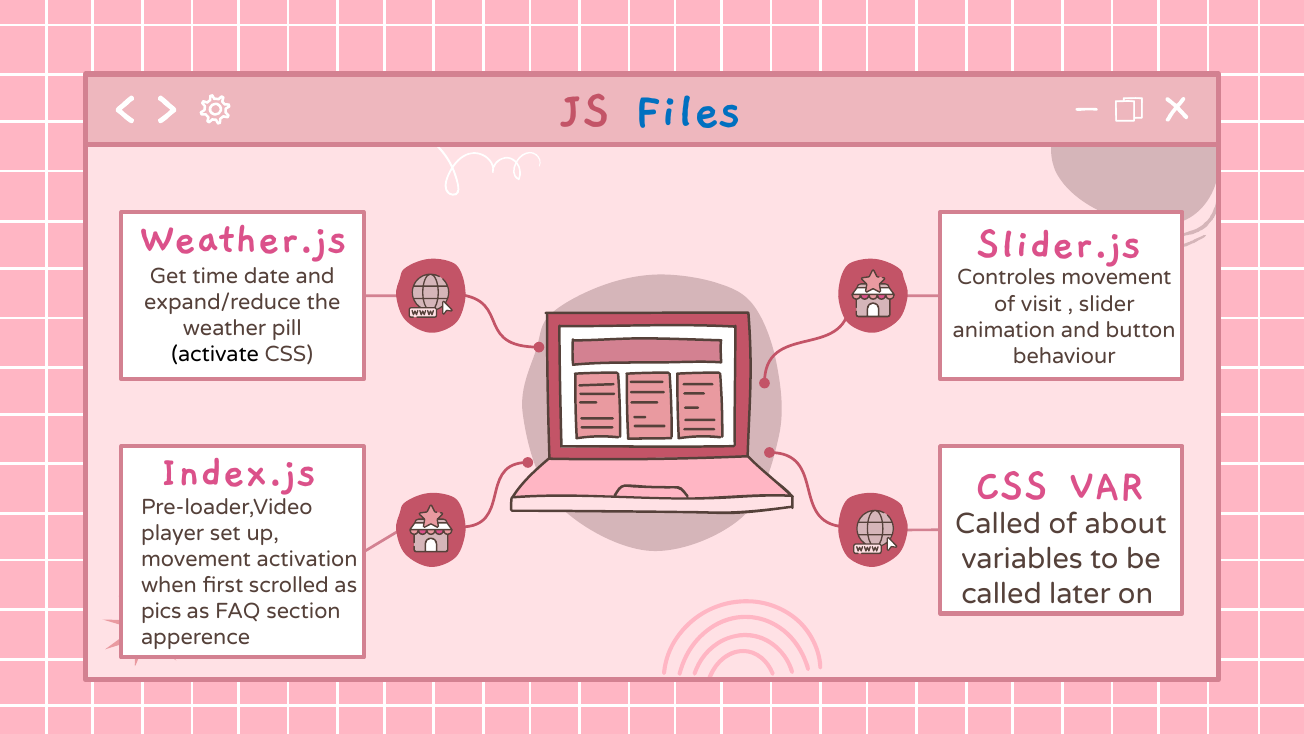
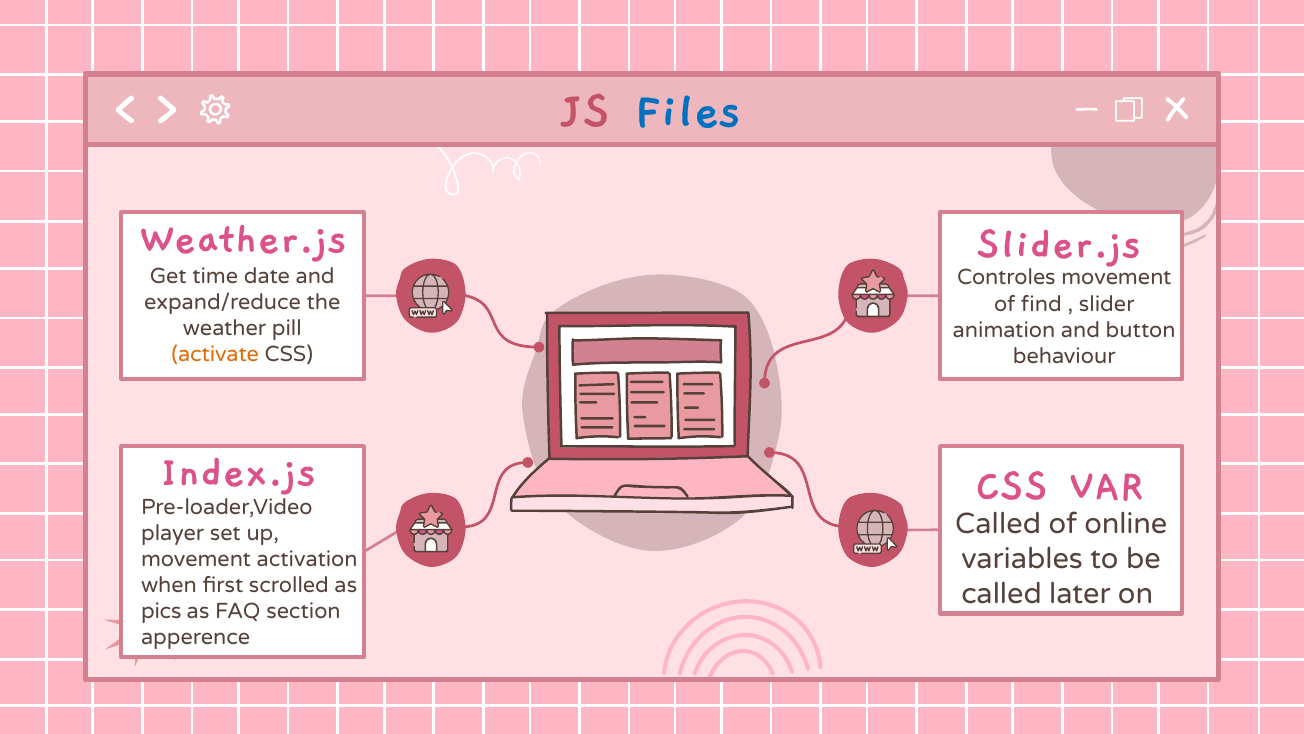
visit: visit -> find
activate colour: black -> orange
about: about -> online
